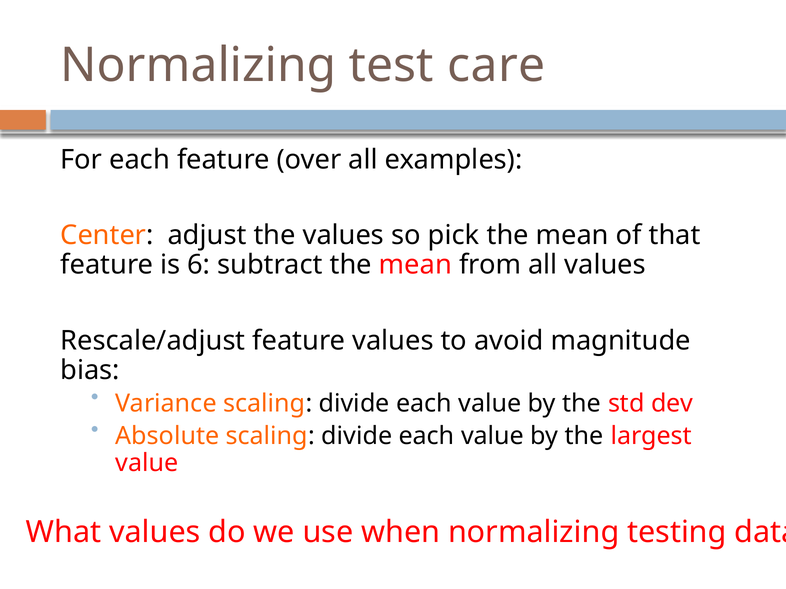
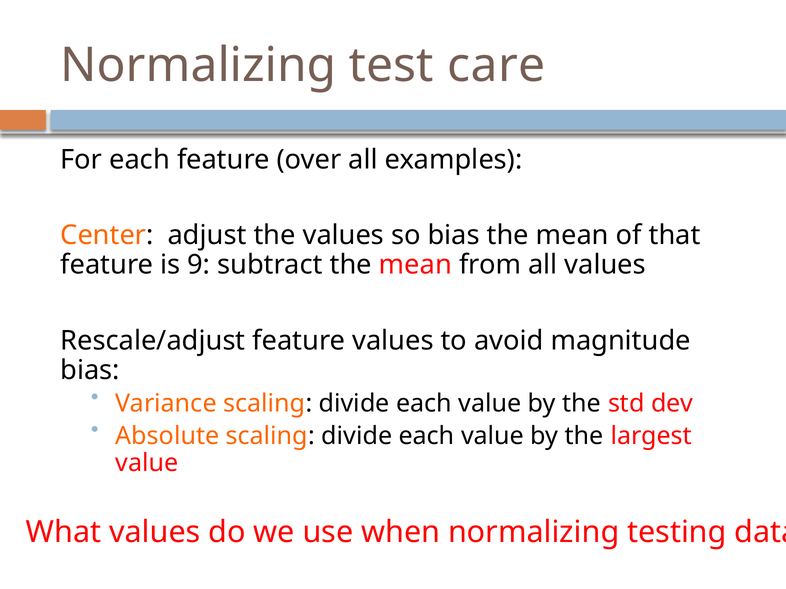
so pick: pick -> bias
6: 6 -> 9
